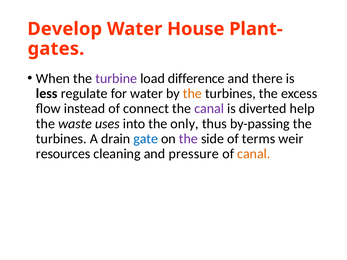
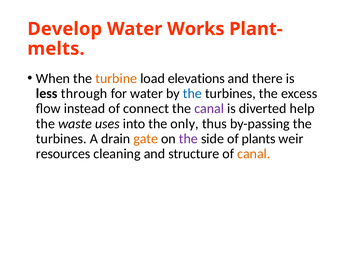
House: House -> Works
gates: gates -> melts
turbine colour: purple -> orange
difference: difference -> elevations
regulate: regulate -> through
the at (192, 94) colour: orange -> blue
gate colour: blue -> orange
terms: terms -> plants
pressure: pressure -> structure
